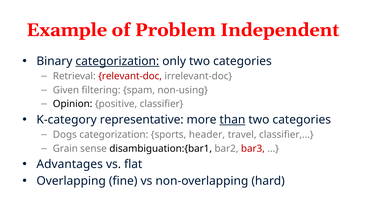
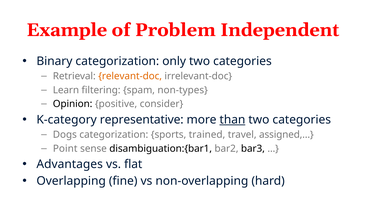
categorization at (117, 61) underline: present -> none
relevant-doc colour: red -> orange
Given: Given -> Learn
non-using: non-using -> non-types
classifier: classifier -> consider
header: header -> trained
classifier,…: classifier,… -> assigned,…
Grain: Grain -> Point
bar3 colour: red -> black
